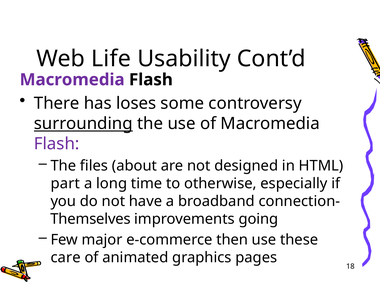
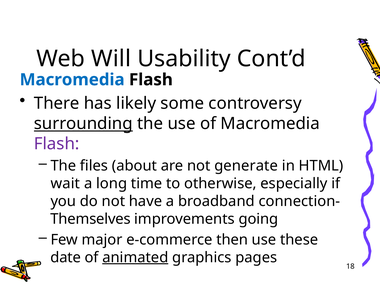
Life: Life -> Will
Macromedia at (72, 80) colour: purple -> blue
loses: loses -> likely
designed: designed -> generate
part: part -> wait
care: care -> date
animated underline: none -> present
